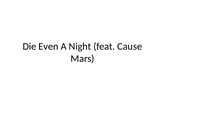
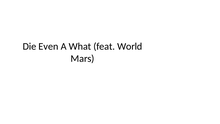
Night: Night -> What
Cause: Cause -> World
